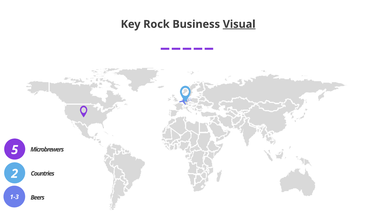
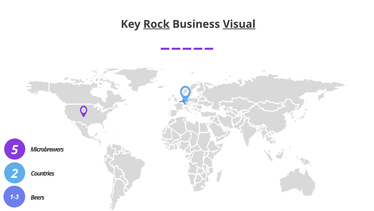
Rock underline: none -> present
